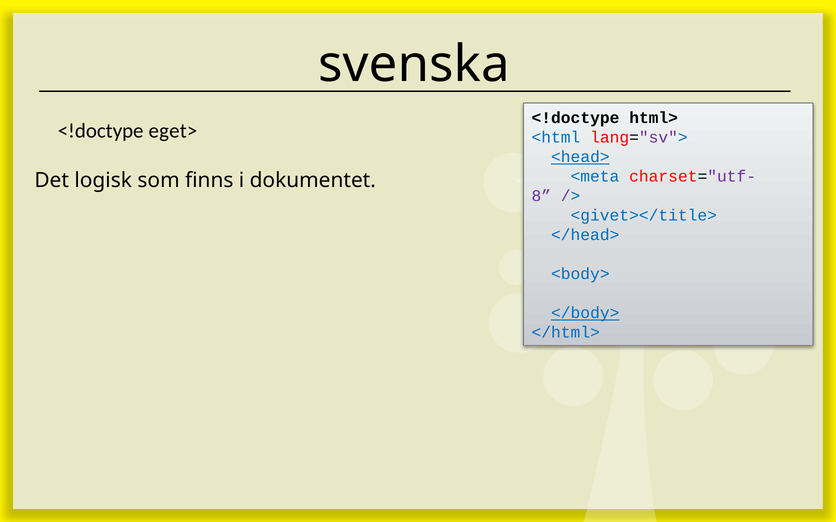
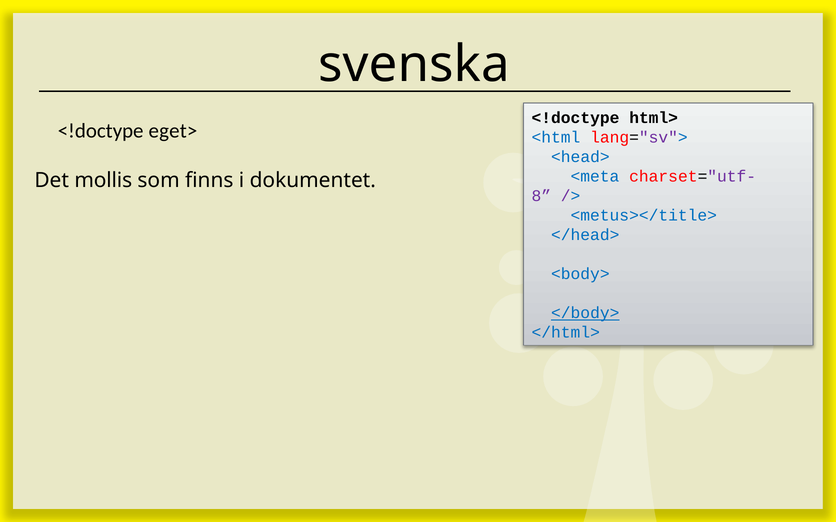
<head> underline: present -> none
logisk: logisk -> mollis
<givet></title>: <givet></title> -> <metus></title>
